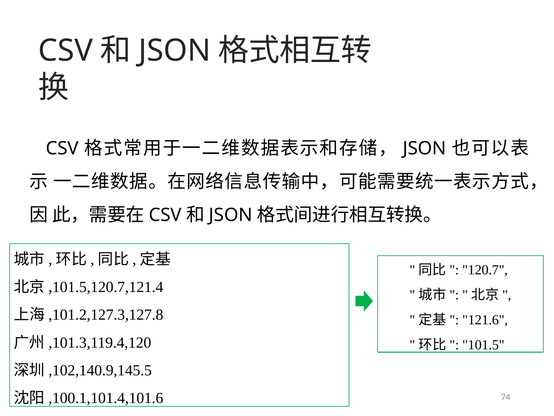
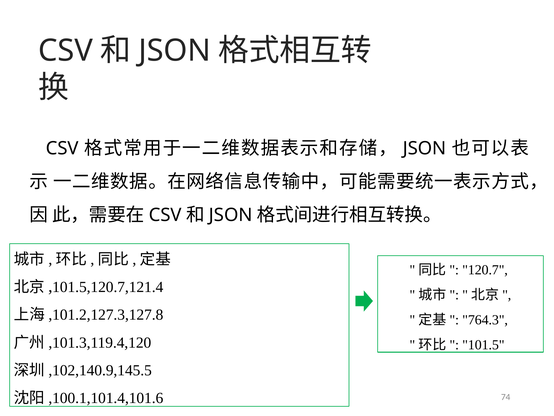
121.6: 121.6 -> 764.3
